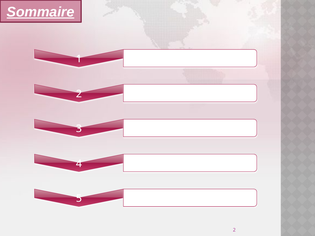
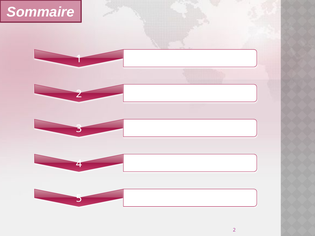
Sommaire underline: present -> none
